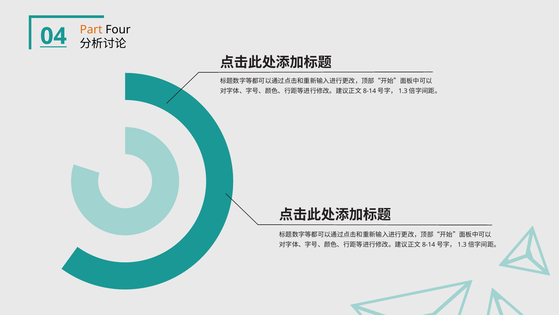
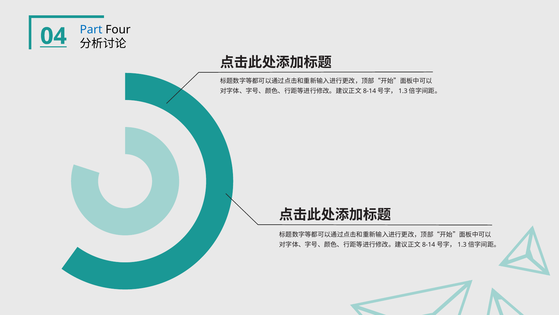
Part colour: orange -> blue
